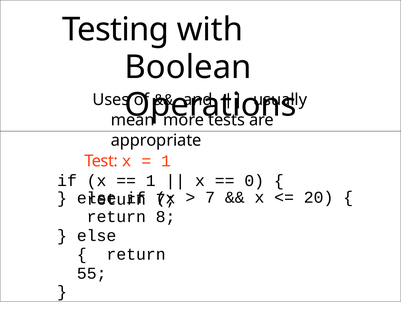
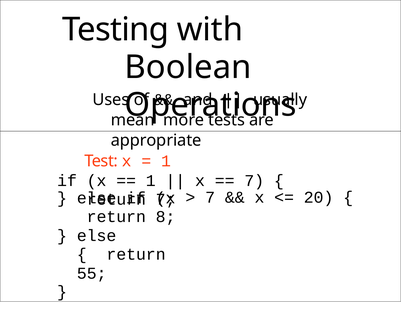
0 at (254, 180): 0 -> 7
